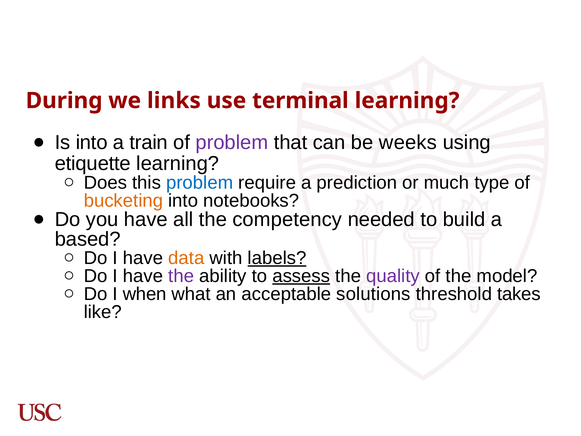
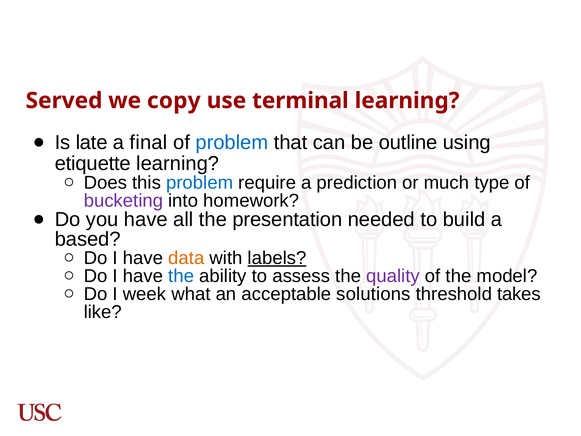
During: During -> Served
links: links -> copy
Is into: into -> late
train: train -> final
problem at (232, 143) colour: purple -> blue
weeks: weeks -> outline
bucketing colour: orange -> purple
notebooks: notebooks -> homework
competency: competency -> presentation
the at (181, 276) colour: purple -> blue
assess underline: present -> none
when: when -> week
